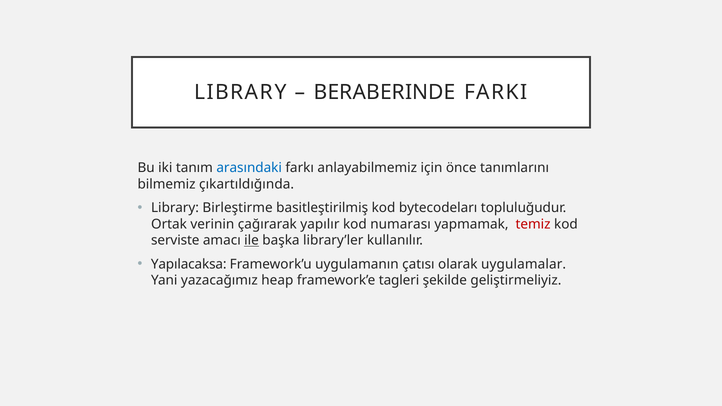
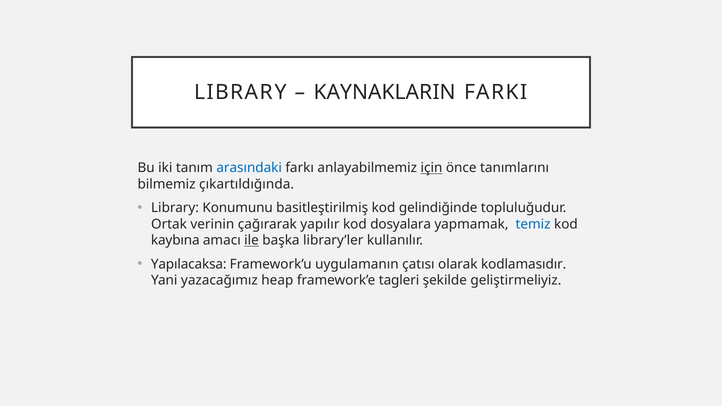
BERABERINDE: BERABERINDE -> KAYNAKLARIN
için underline: none -> present
Birleştirme: Birleştirme -> Konumunu
bytecodeları: bytecodeları -> gelindiğinde
numarası: numarası -> dosyalara
temiz colour: red -> blue
serviste: serviste -> kaybına
uygulamalar: uygulamalar -> kodlamasıdır
